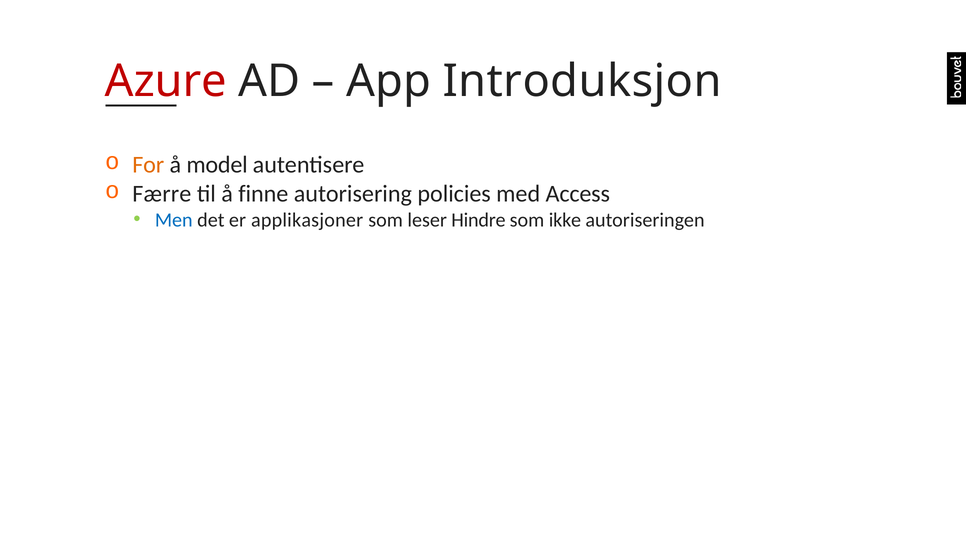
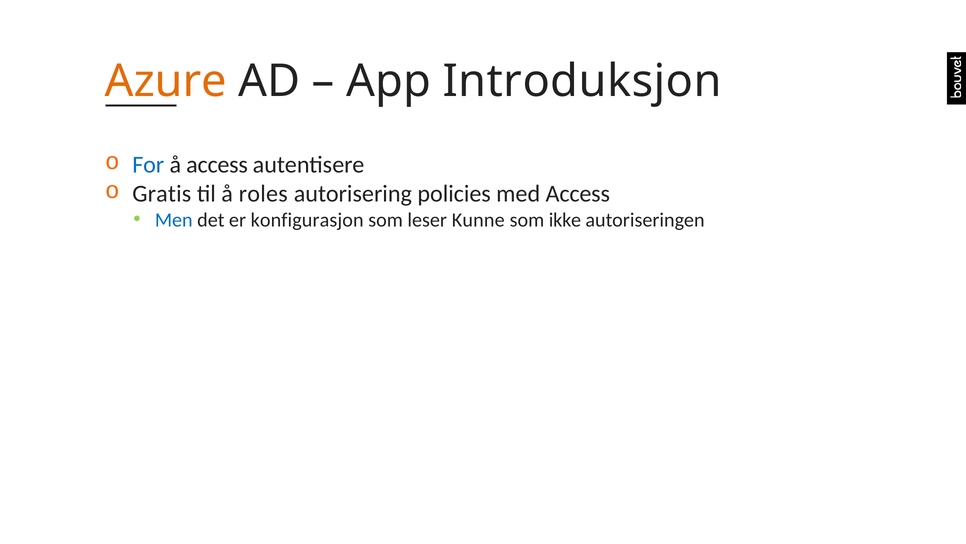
Azure colour: red -> orange
For colour: orange -> blue
å model: model -> access
Færre: Færre -> Gratis
finne: finne -> roles
applikasjoner: applikasjoner -> konfigurasjon
Hindre: Hindre -> Kunne
